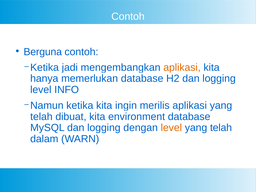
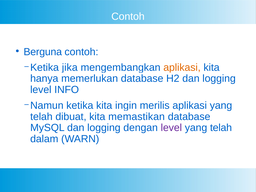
jadi: jadi -> jika
environment: environment -> memastikan
level at (171, 128) colour: orange -> purple
